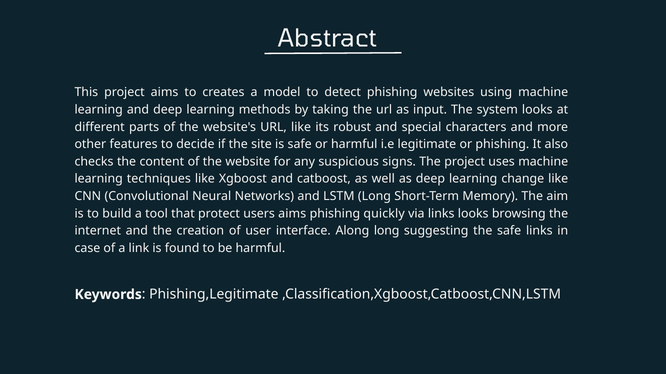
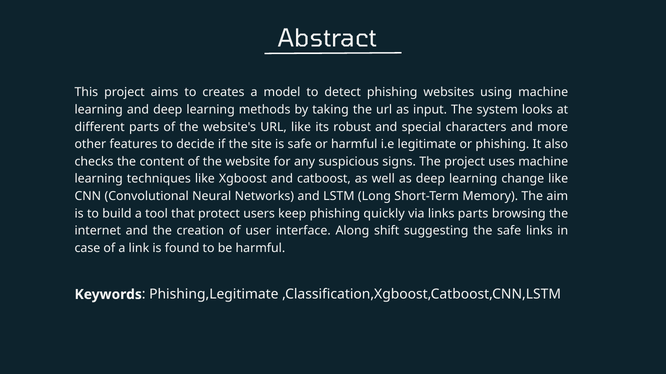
users aims: aims -> keep
links looks: looks -> parts
Along long: long -> shift
